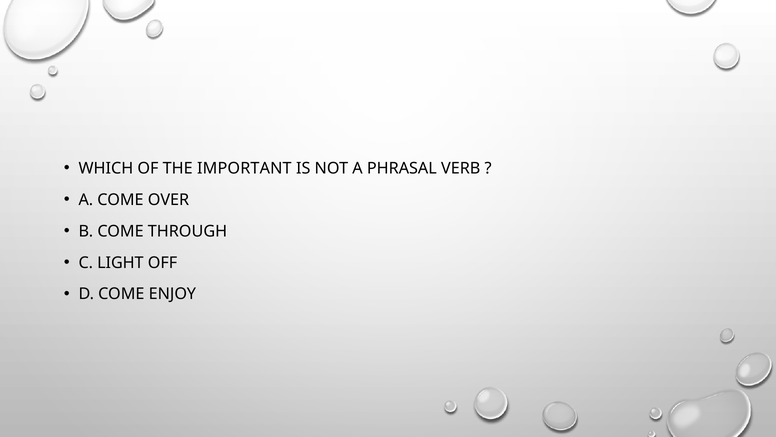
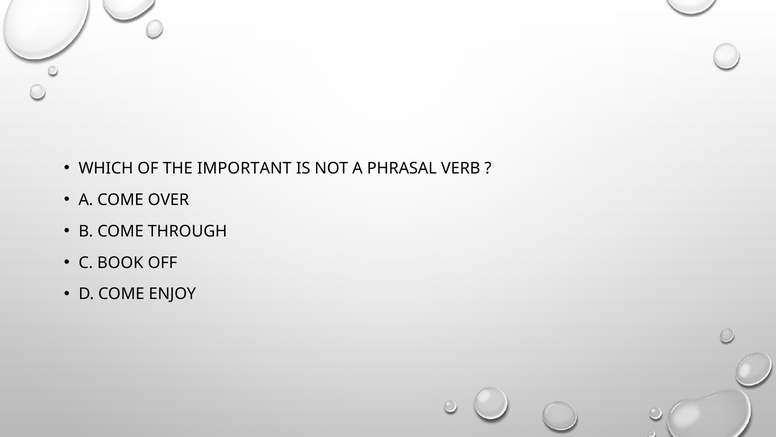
LIGHT: LIGHT -> BOOK
